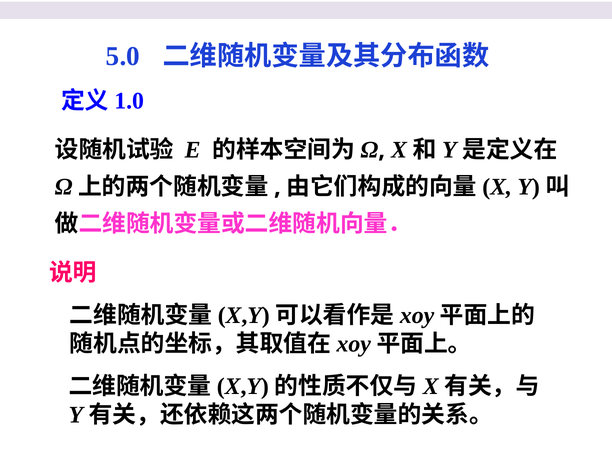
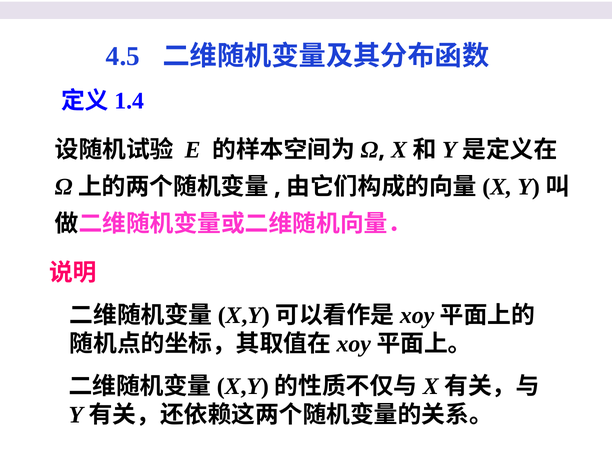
5.0: 5.0 -> 4.5
1.0: 1.0 -> 1.4
